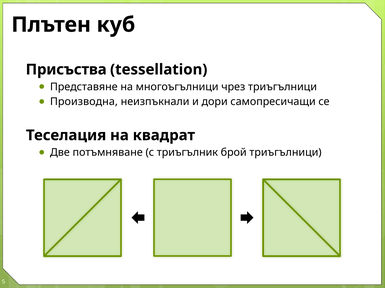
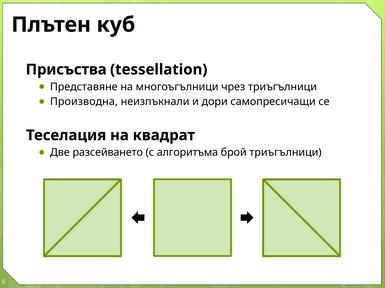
потъмняване: потъмняване -> разсейването
триъгълник: триъгълник -> алгоритъма
